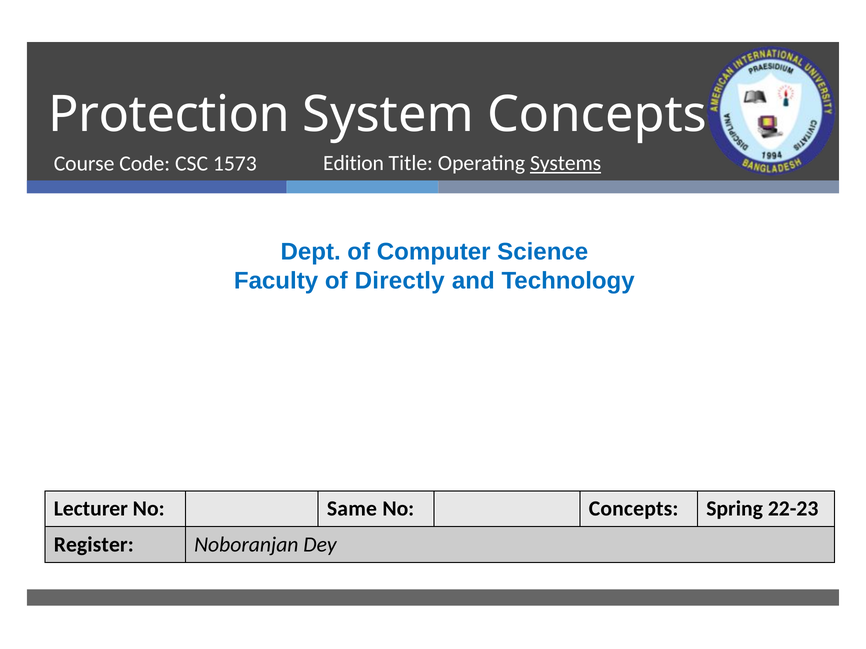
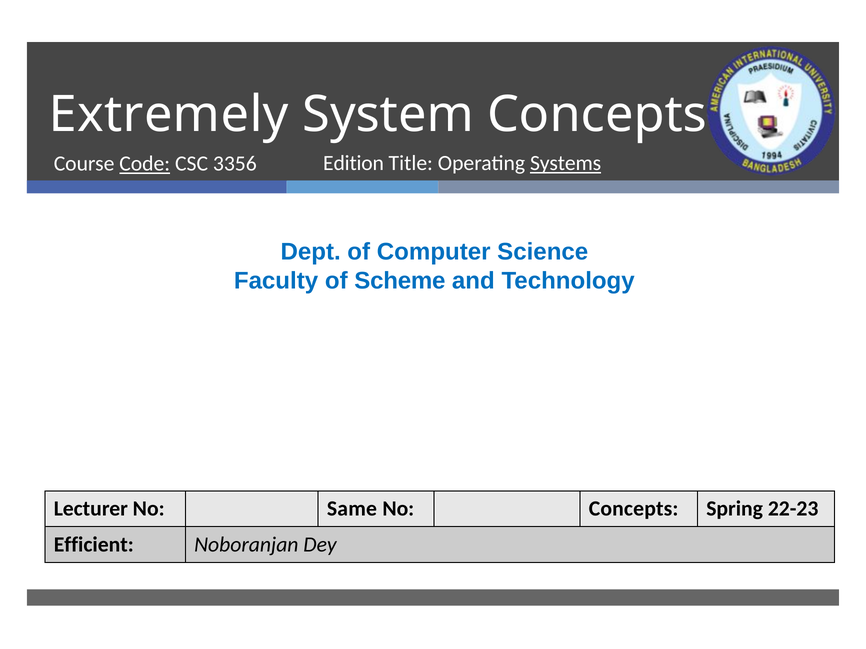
Protection: Protection -> Extremely
Code underline: none -> present
1573: 1573 -> 3356
Directly: Directly -> Scheme
Register: Register -> Efficient
